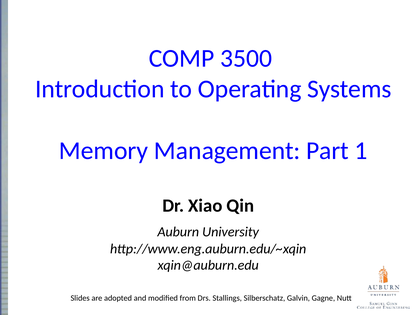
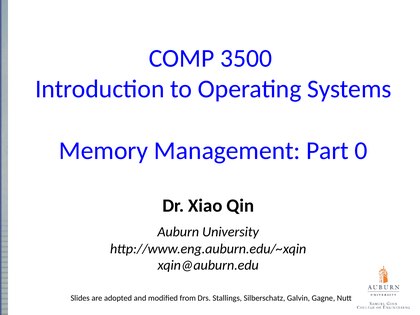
1: 1 -> 0
